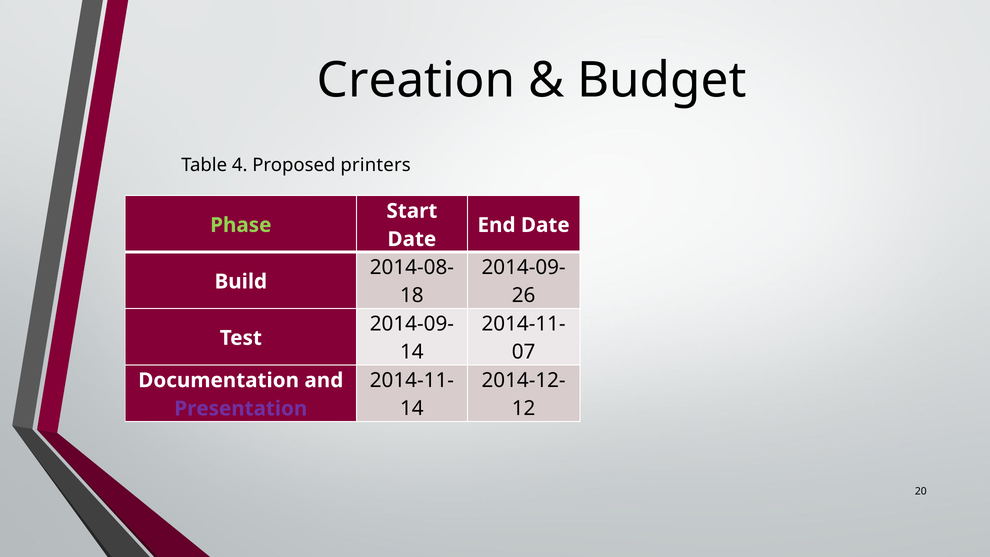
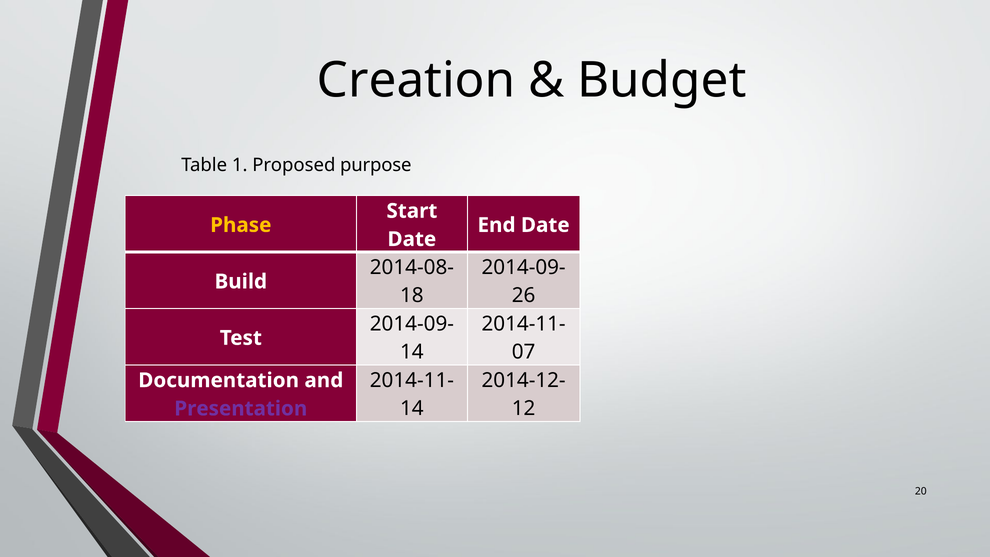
4: 4 -> 1
printers: printers -> purpose
Phase colour: light green -> yellow
